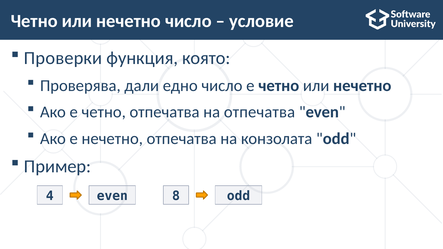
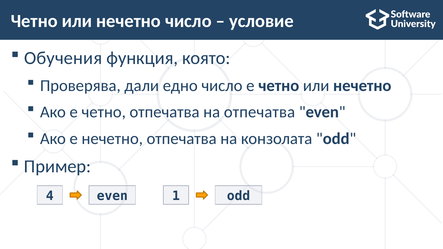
Проверки: Проверки -> Обучения
8: 8 -> 1
